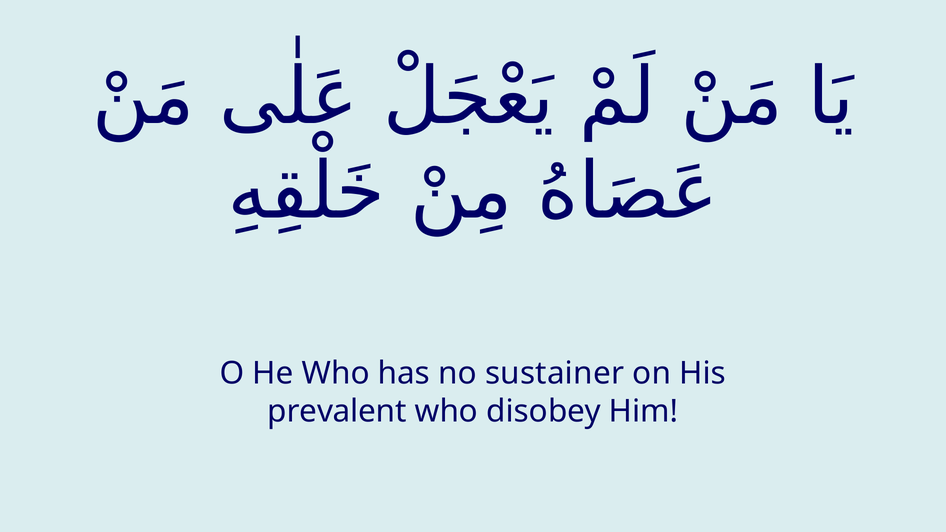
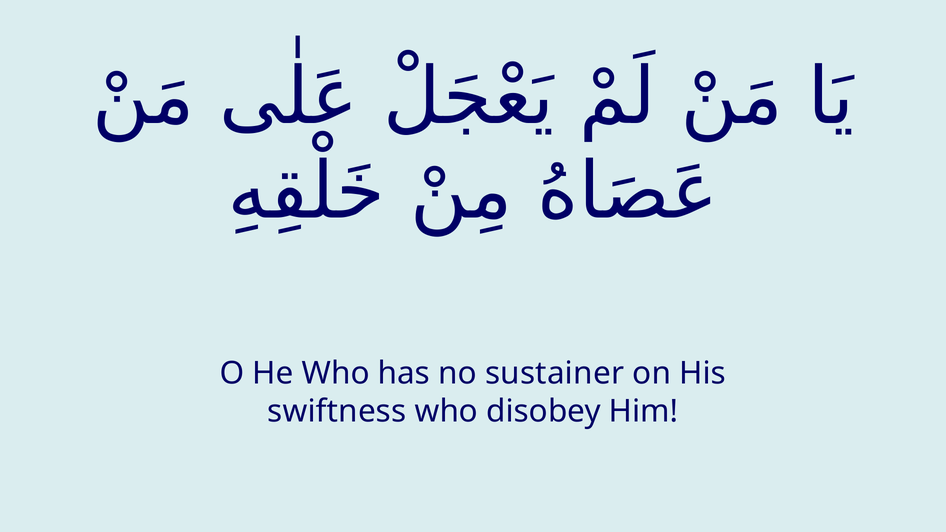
prevalent: prevalent -> swiftness
